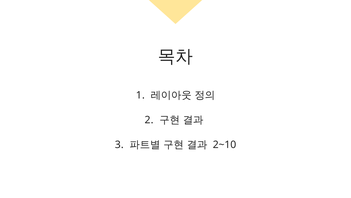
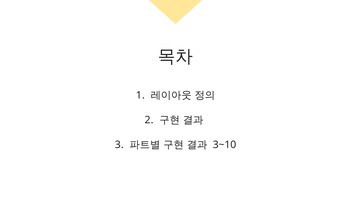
2~10: 2~10 -> 3~10
